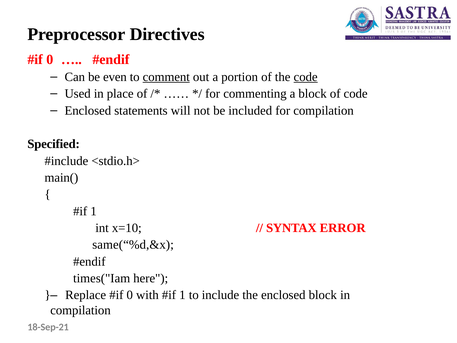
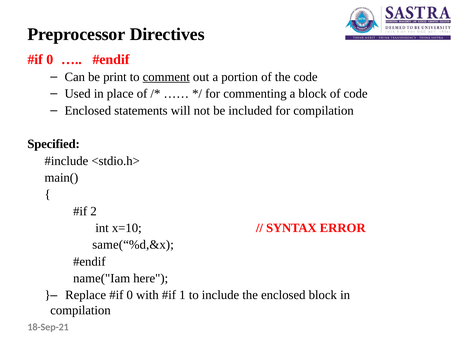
even: even -> print
code at (306, 77) underline: present -> none
1 at (94, 211): 1 -> 2
times("Iam: times("Iam -> name("Iam
